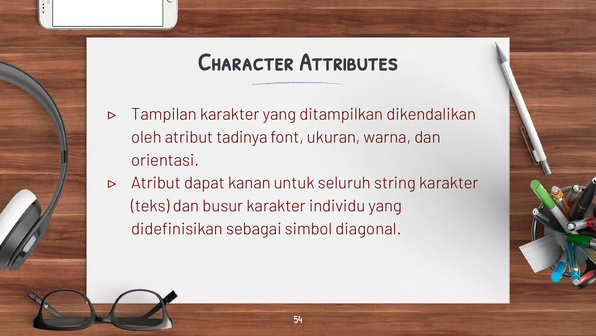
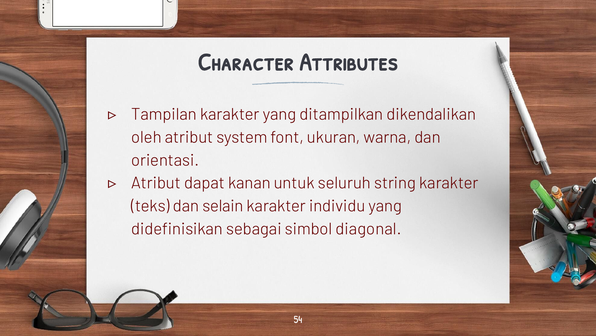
tadinya: tadinya -> system
busur: busur -> selain
